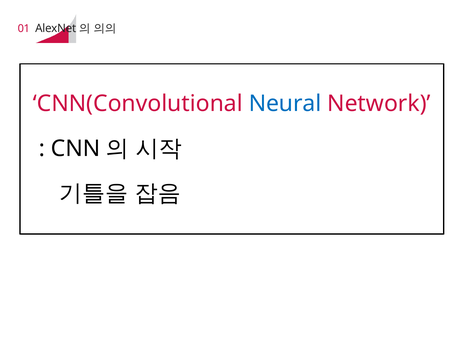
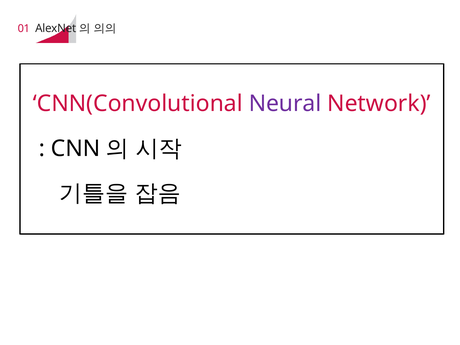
Neural colour: blue -> purple
